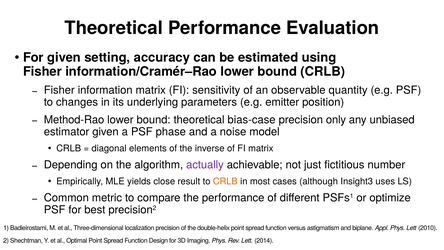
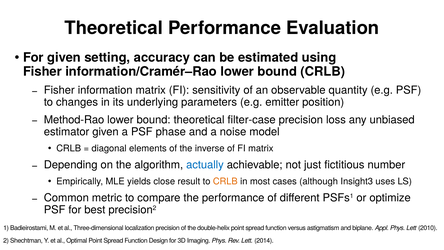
bias-case: bias-case -> filter-case
only: only -> loss
actually colour: purple -> blue
